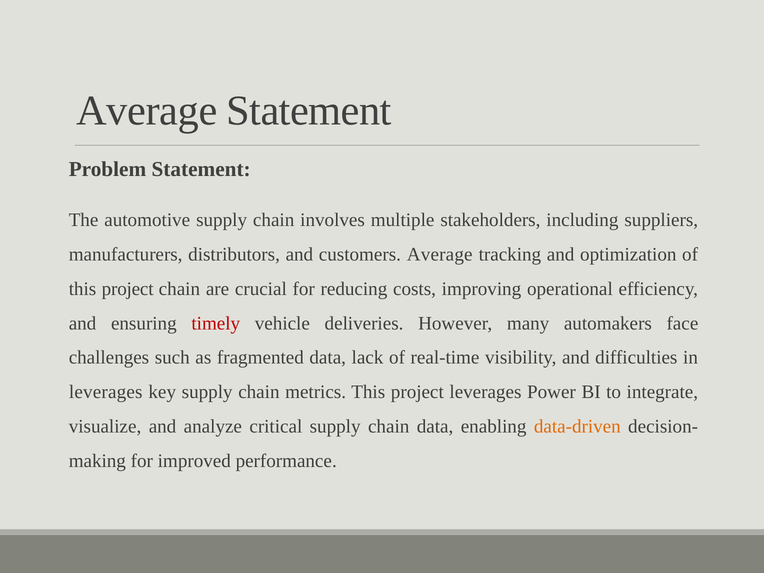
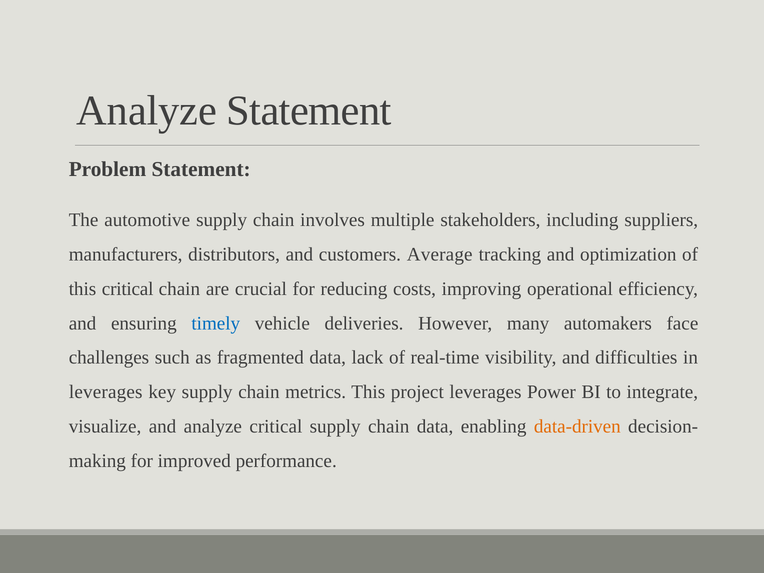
Average at (147, 111): Average -> Analyze
project at (128, 289): project -> critical
timely colour: red -> blue
